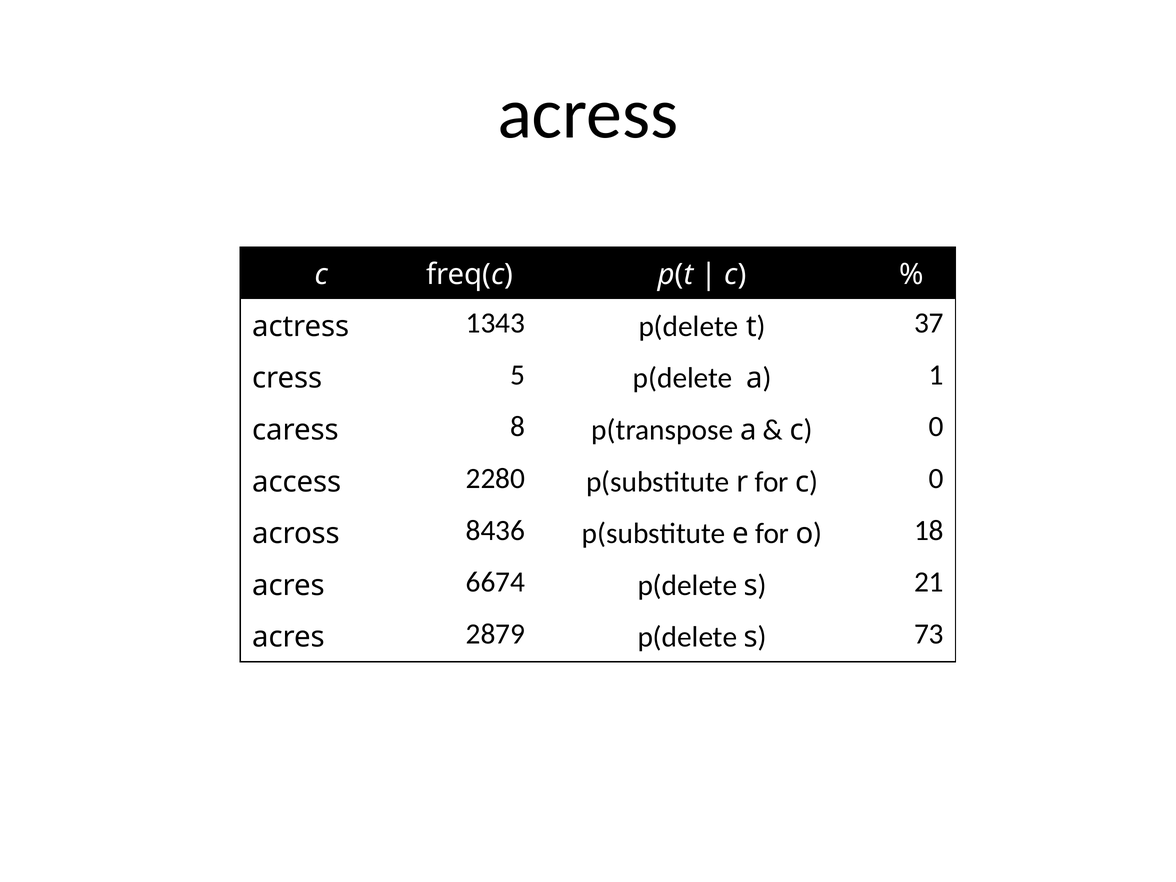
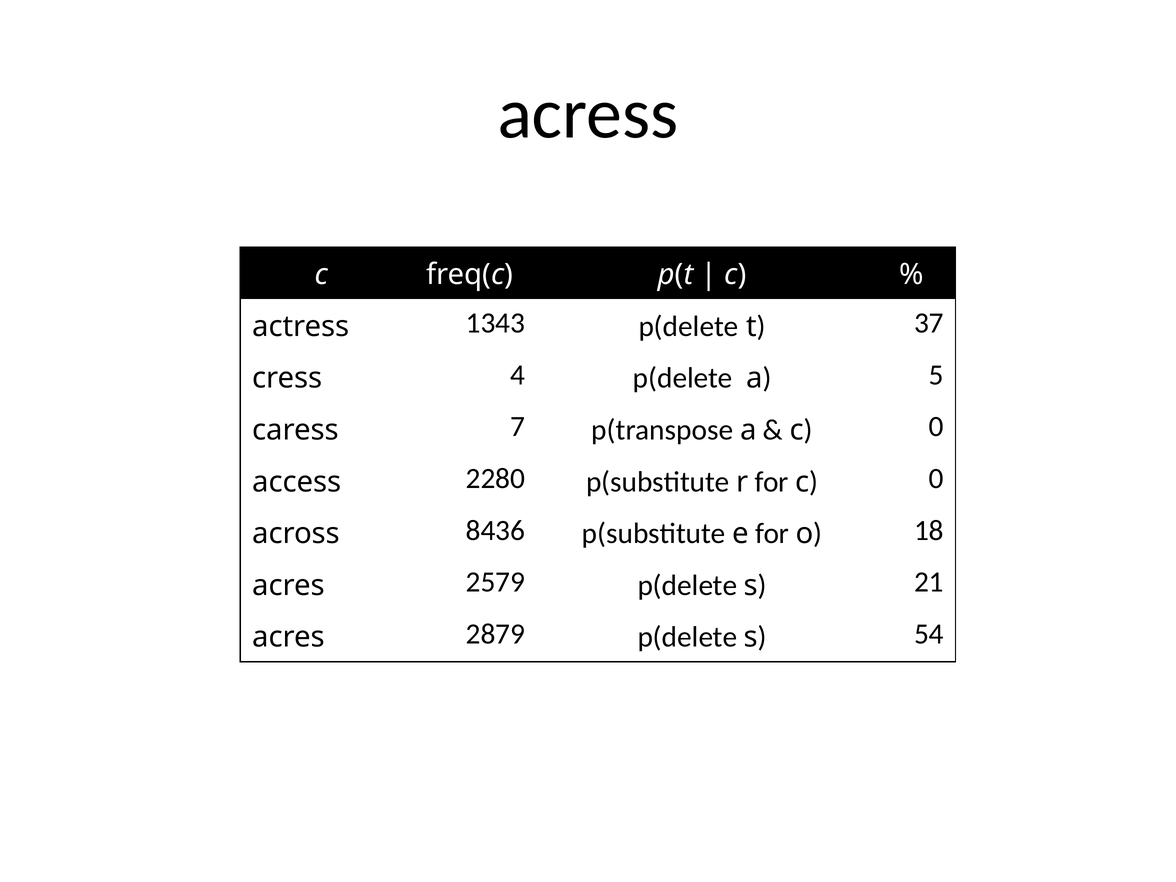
5: 5 -> 4
1: 1 -> 5
8: 8 -> 7
6674: 6674 -> 2579
73: 73 -> 54
